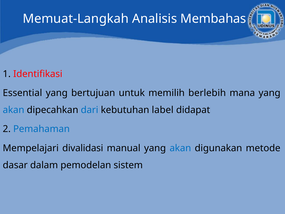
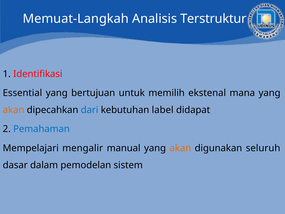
Membahas: Membahas -> Terstruktur
berlebih: berlebih -> ekstenal
akan at (14, 110) colour: blue -> orange
divalidasi: divalidasi -> mengalir
akan at (180, 148) colour: blue -> orange
metode: metode -> seluruh
